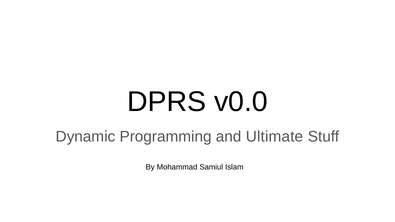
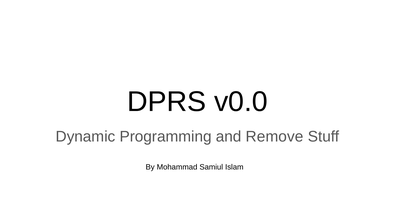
Ultimate: Ultimate -> Remove
